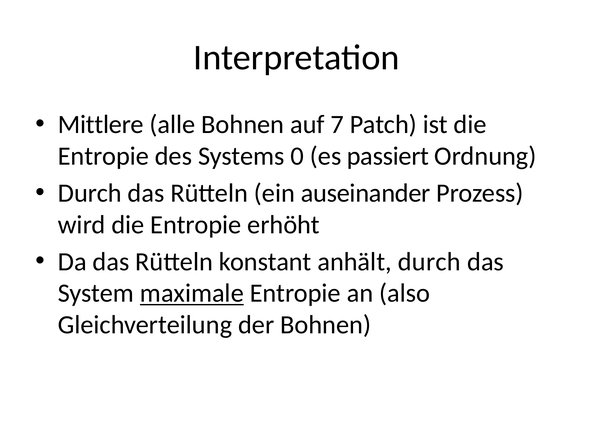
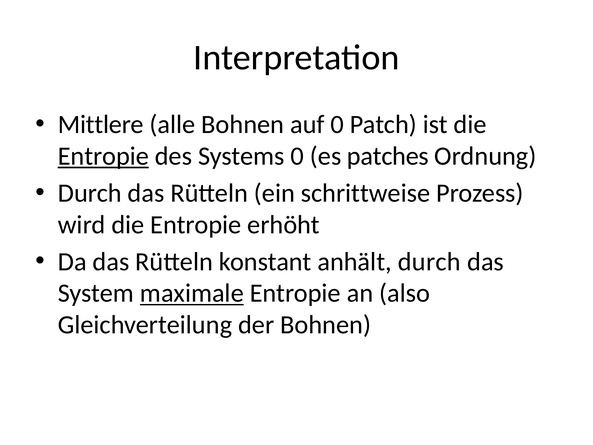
auf 7: 7 -> 0
Entropie at (103, 156) underline: none -> present
passiert: passiert -> patches
auseinander: auseinander -> schrittweise
